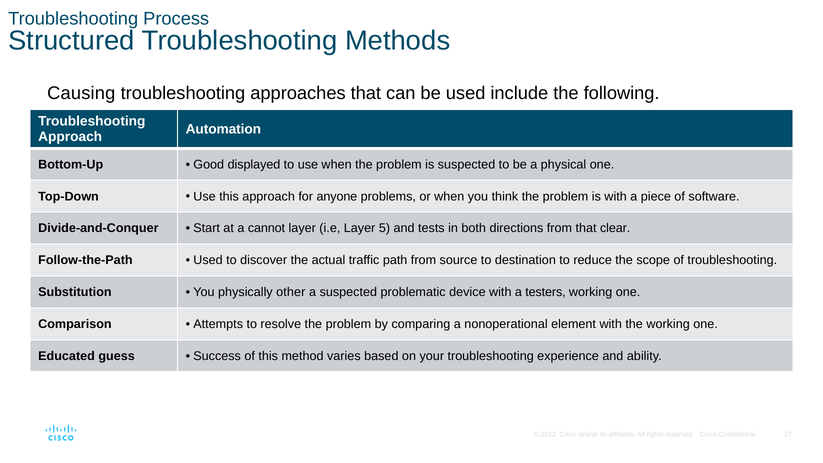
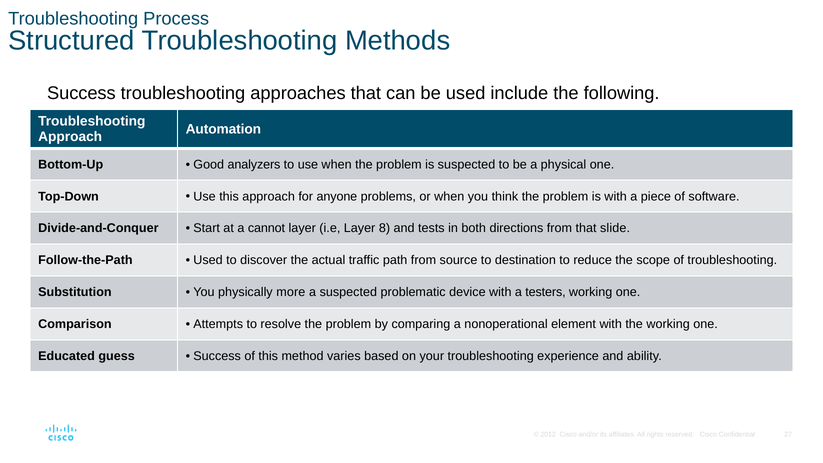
Causing at (81, 93): Causing -> Success
displayed: displayed -> analyzers
5: 5 -> 8
clear: clear -> slide
other: other -> more
